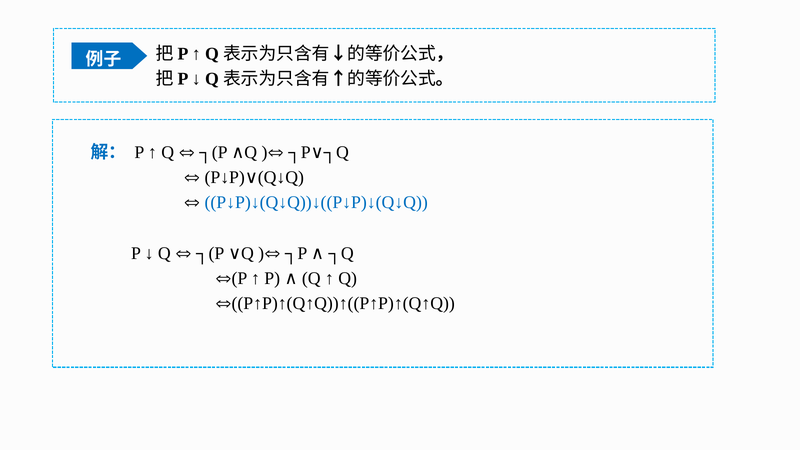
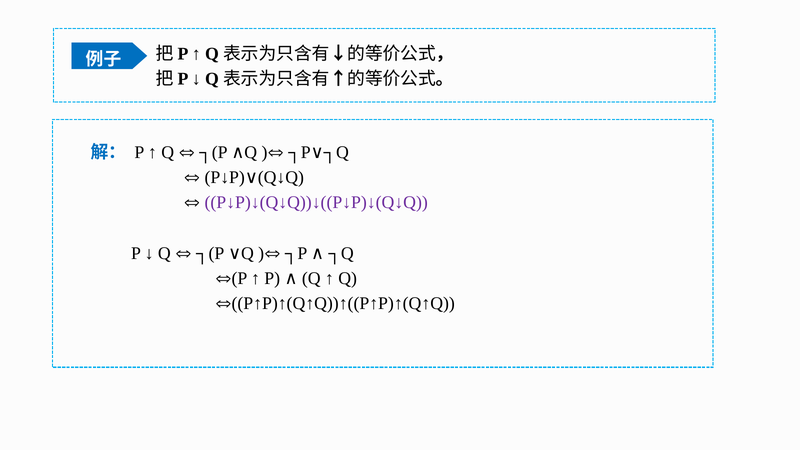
P↓P)↓(Q↓Q))↓((P↓P)↓(Q↓Q colour: blue -> purple
